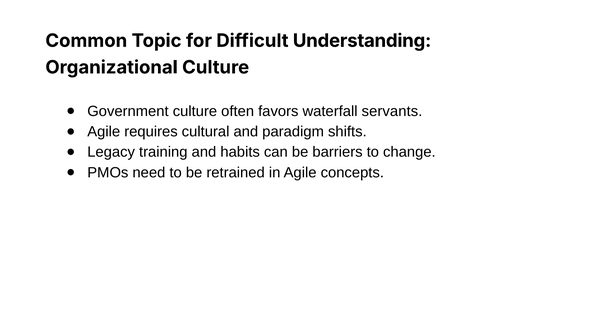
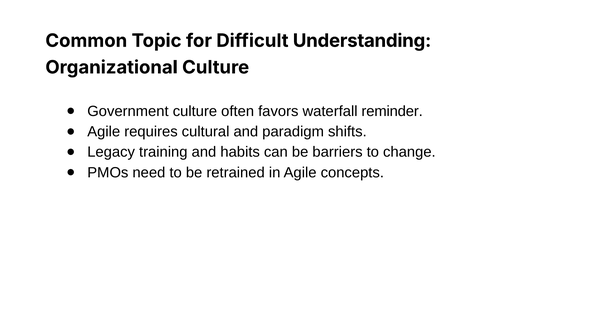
servants: servants -> reminder
